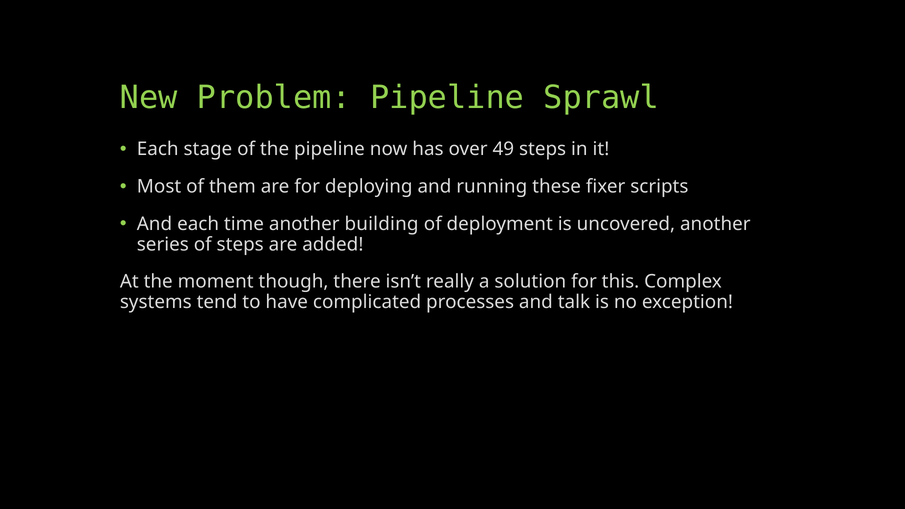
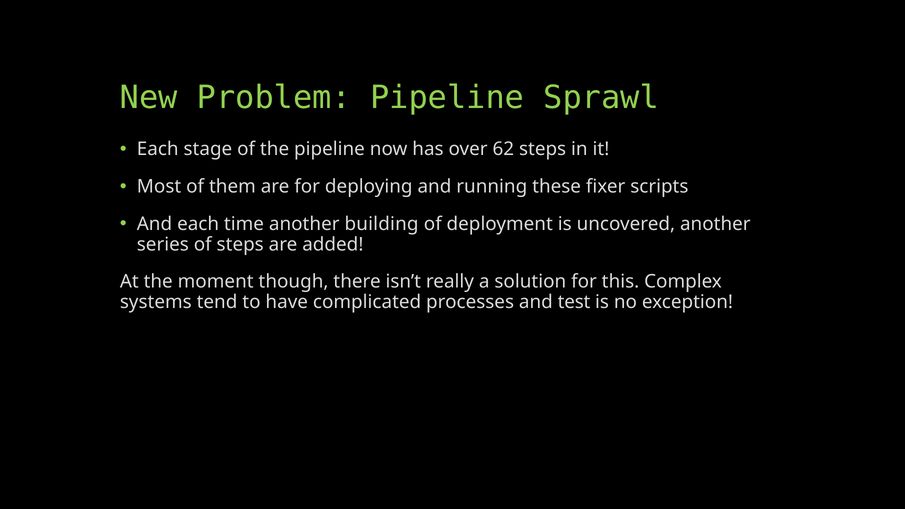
49: 49 -> 62
talk: talk -> test
